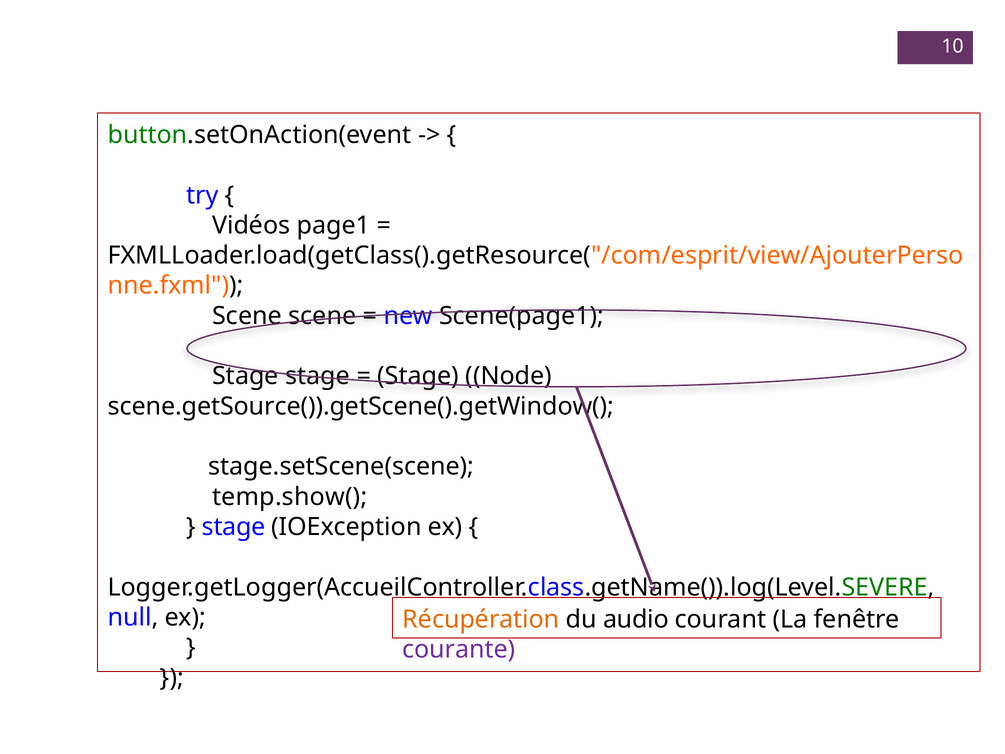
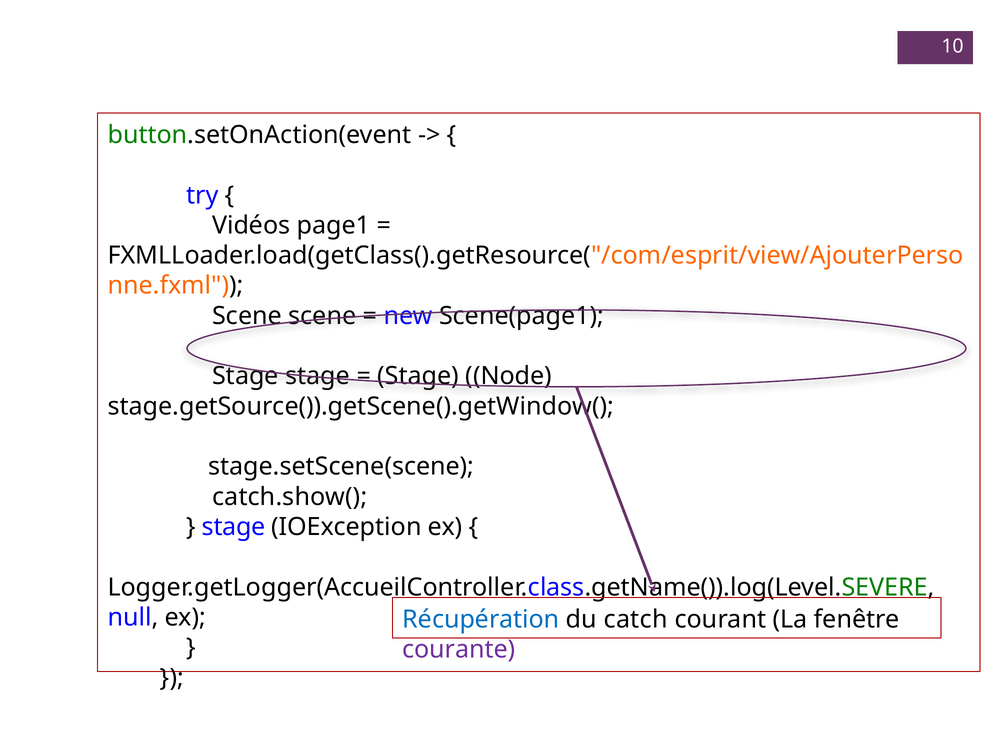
scene.getSource()).getScene().getWindow(: scene.getSource()).getScene().getWindow( -> stage.getSource()).getScene().getWindow(
temp.show(: temp.show( -> catch.show(
Récupération colour: orange -> blue
audio: audio -> catch
